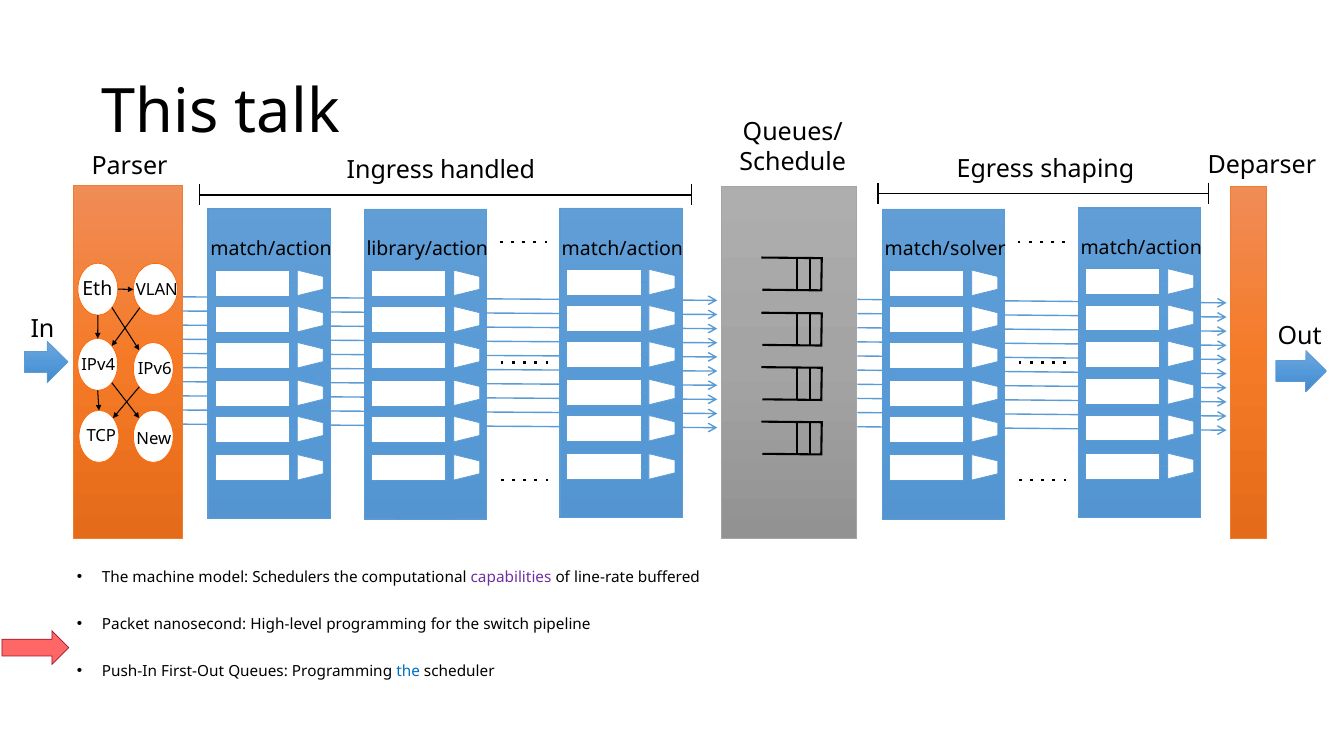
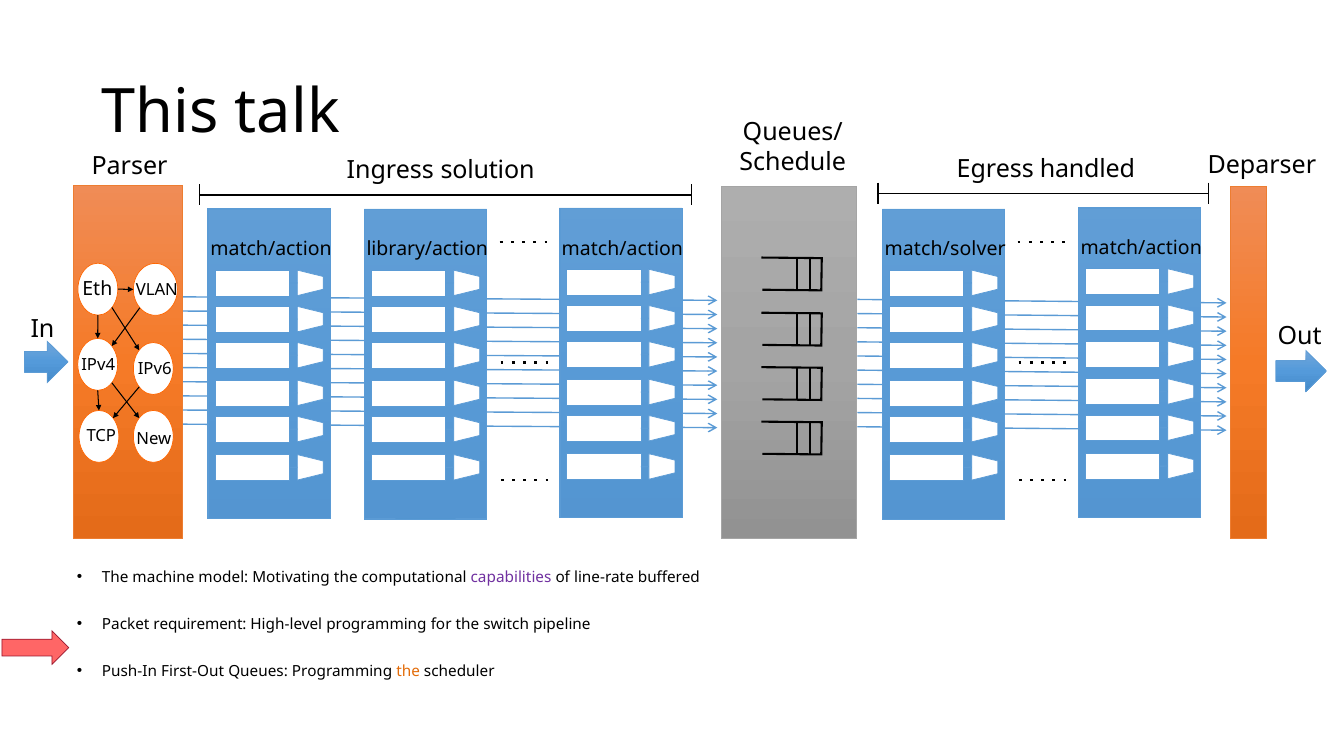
handled: handled -> solution
shaping: shaping -> handled
Schedulers: Schedulers -> Motivating
nanosecond: nanosecond -> requirement
the at (408, 671) colour: blue -> orange
